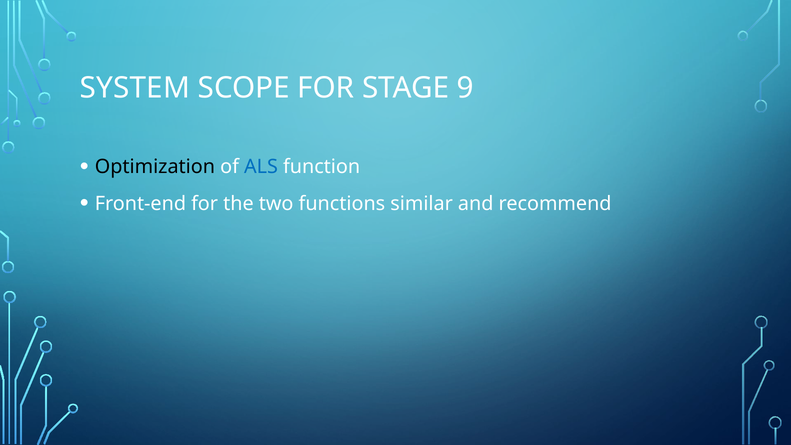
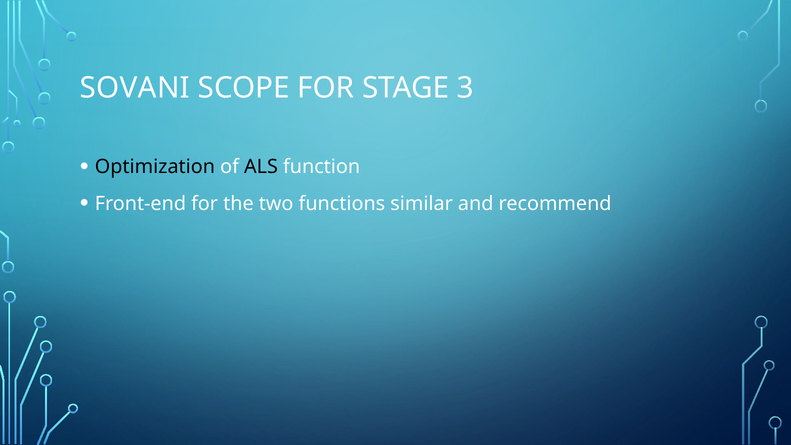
SYSTEM: SYSTEM -> SOVANI
9: 9 -> 3
ALS colour: blue -> black
